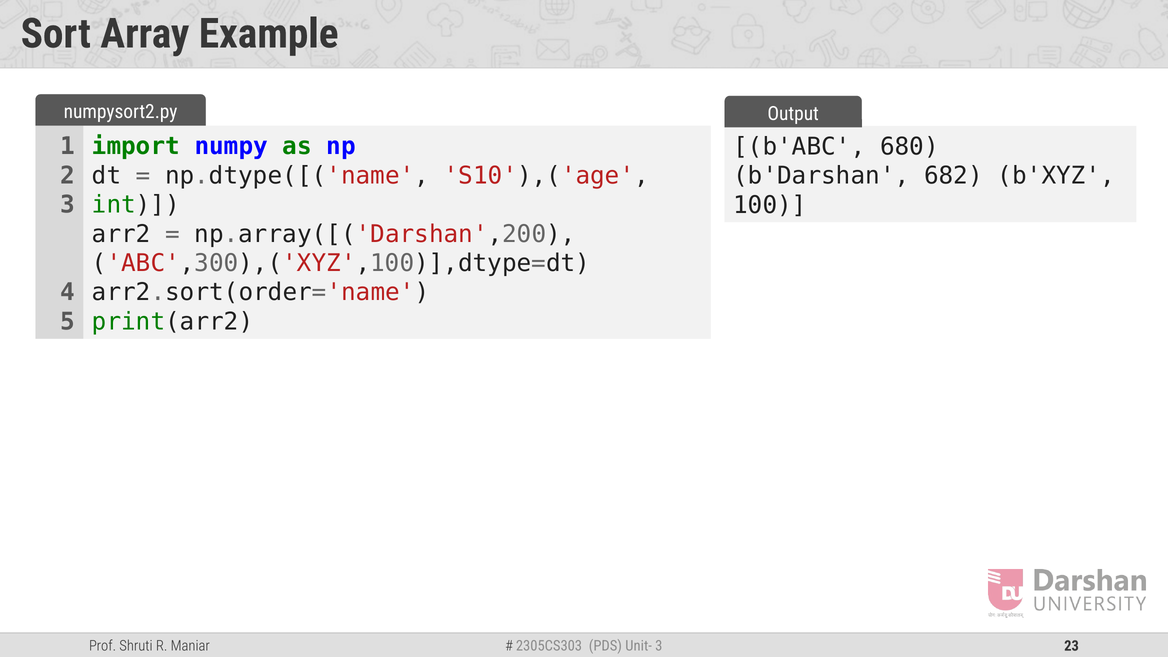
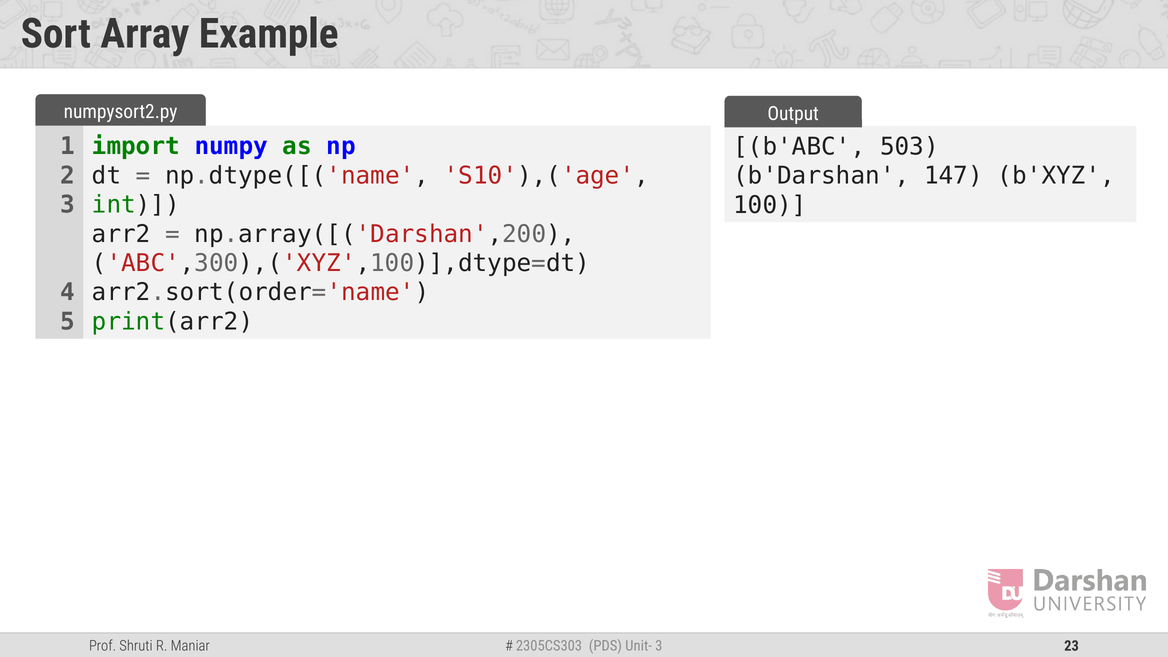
680: 680 -> 503
682: 682 -> 147
